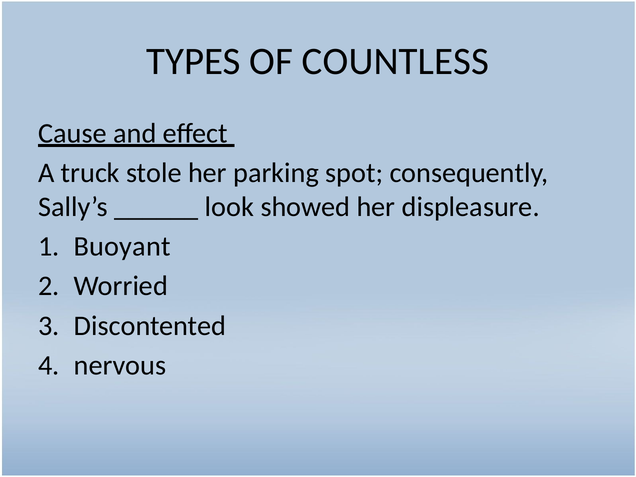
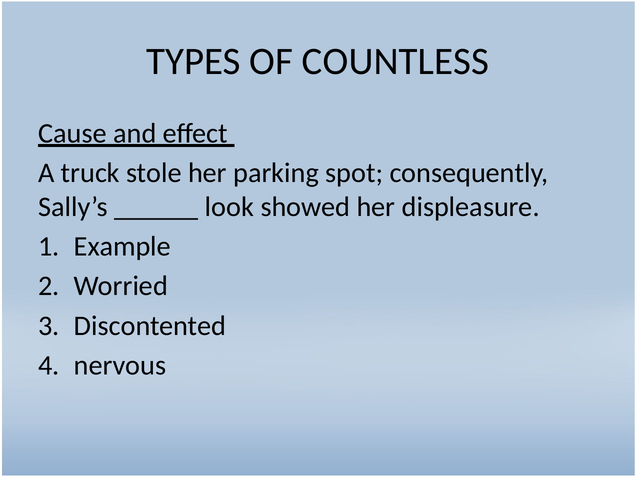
Buoyant: Buoyant -> Example
